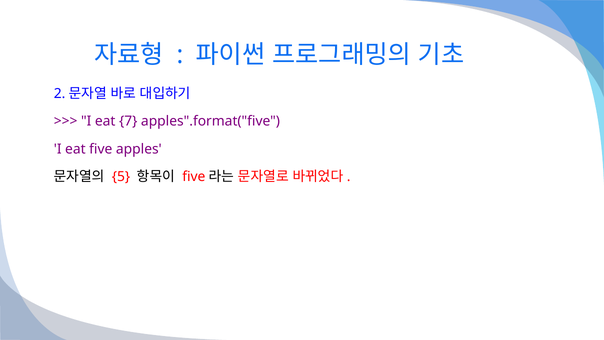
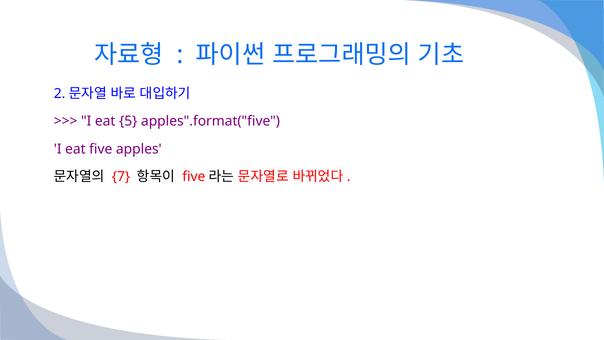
7: 7 -> 5
5: 5 -> 7
